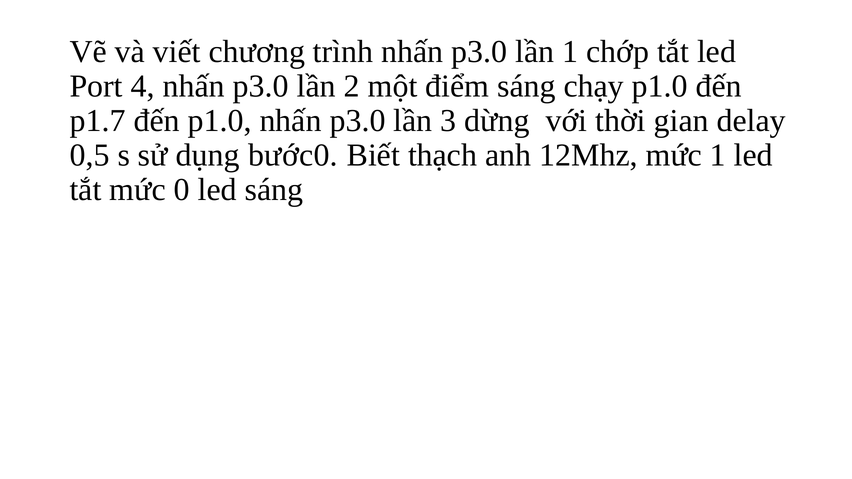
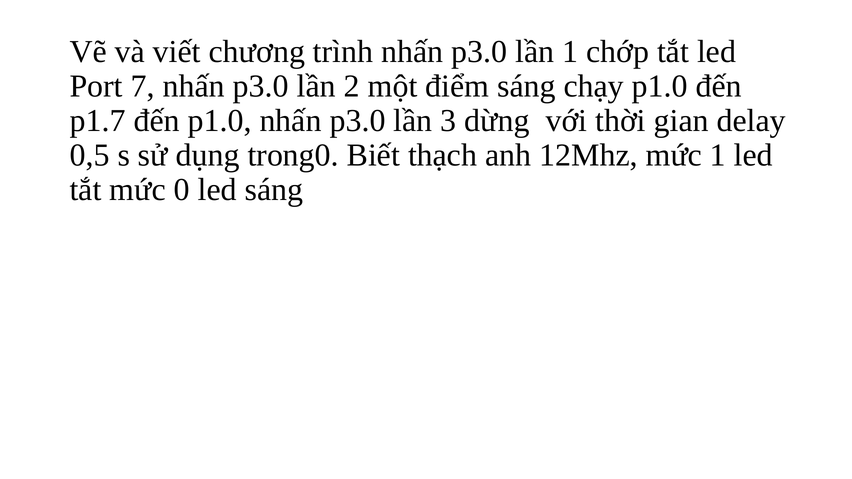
4: 4 -> 7
bước0: bước0 -> trong0
